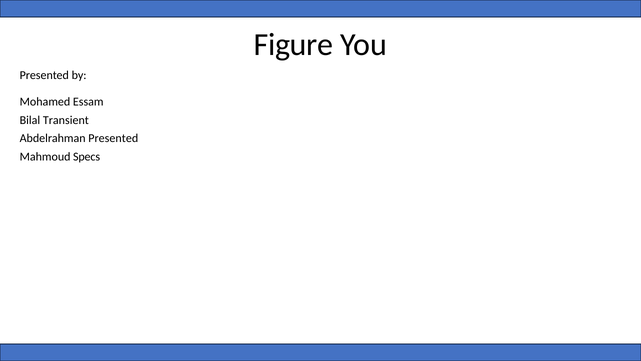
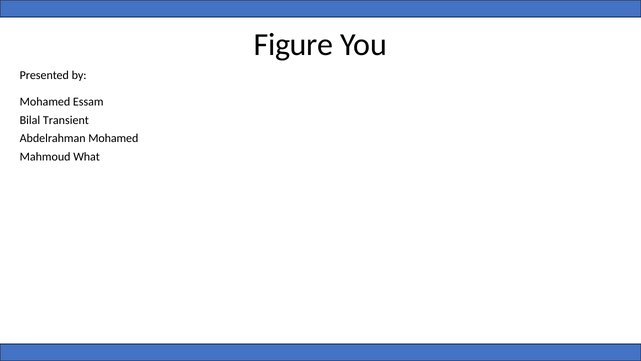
Abdelrahman Presented: Presented -> Mohamed
Specs: Specs -> What
